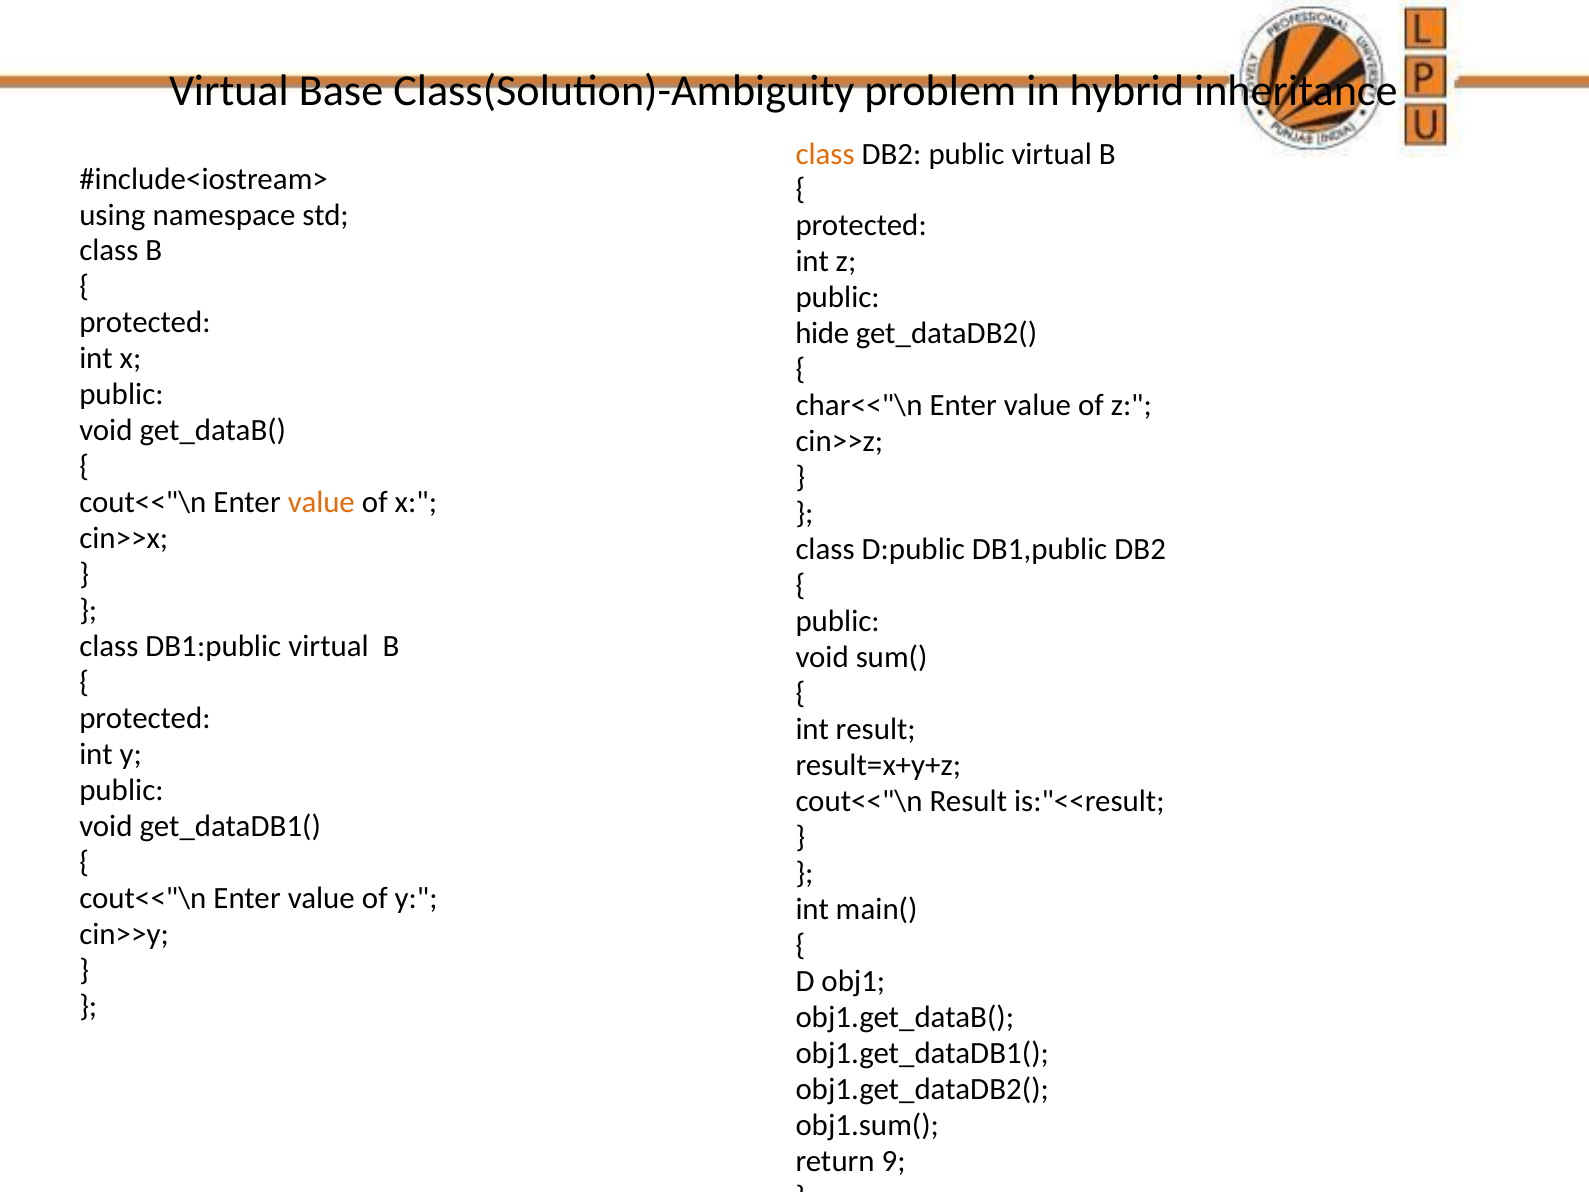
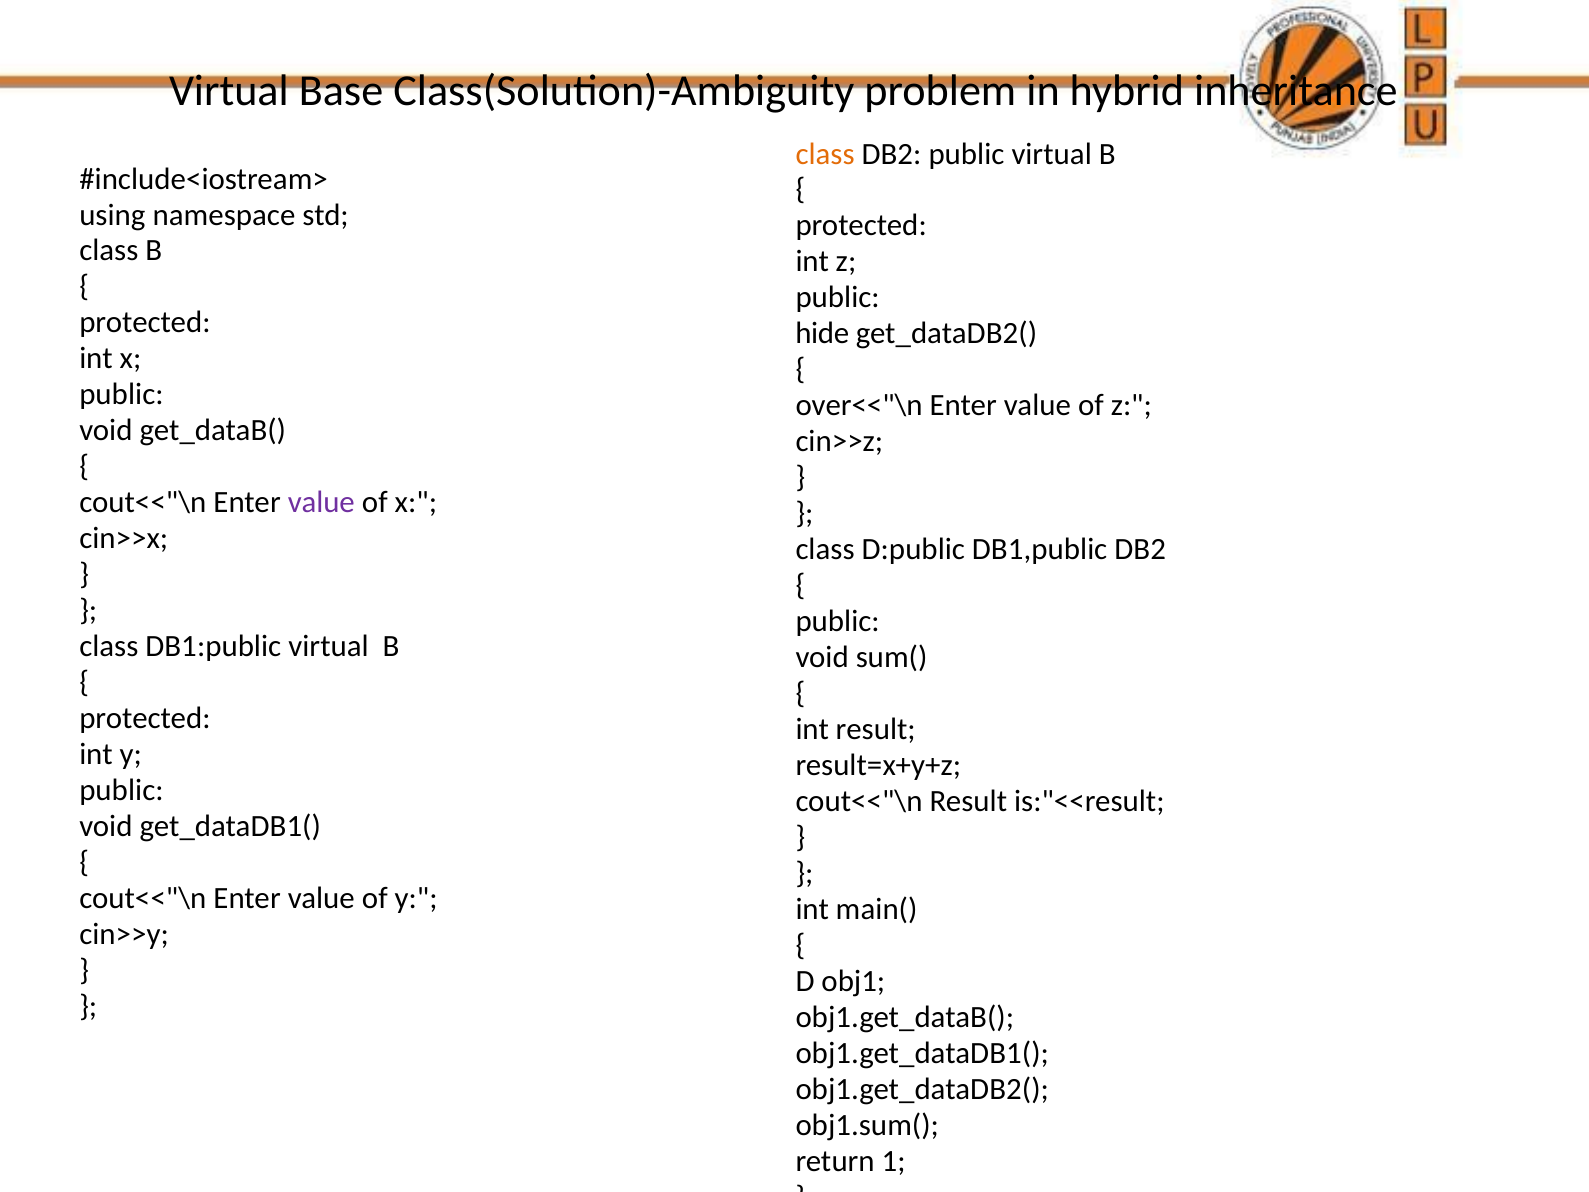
char<<"\n: char<<"\n -> over<<"\n
value at (321, 503) colour: orange -> purple
9: 9 -> 1
